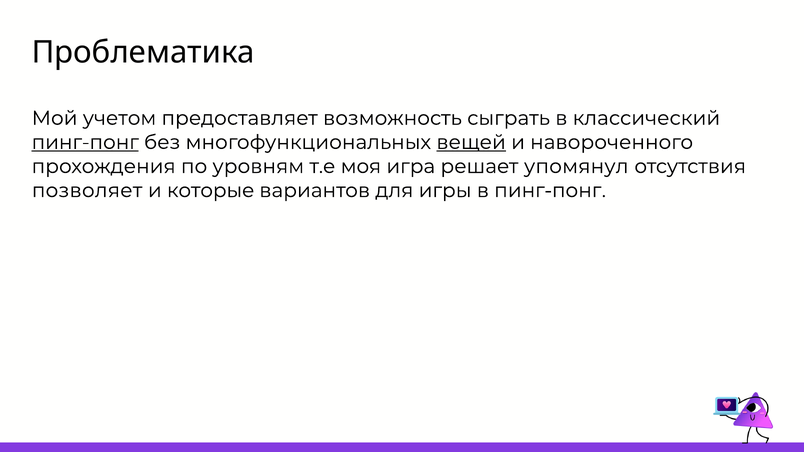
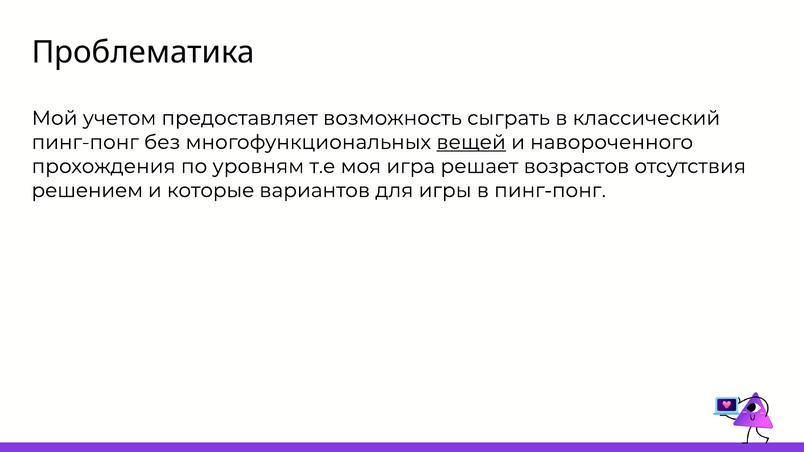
пинг-понг at (85, 142) underline: present -> none
упомянул: упомянул -> возрастов
позволяет: позволяет -> решением
